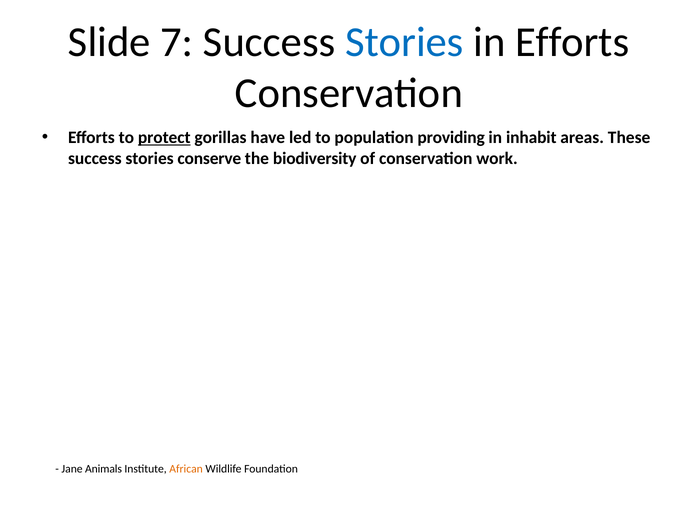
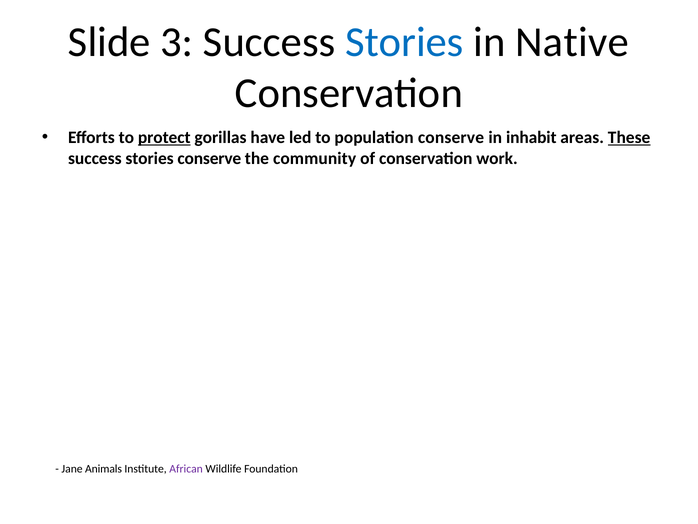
7: 7 -> 3
in Efforts: Efforts -> Native
population providing: providing -> conserve
These underline: none -> present
biodiversity: biodiversity -> community
African colour: orange -> purple
